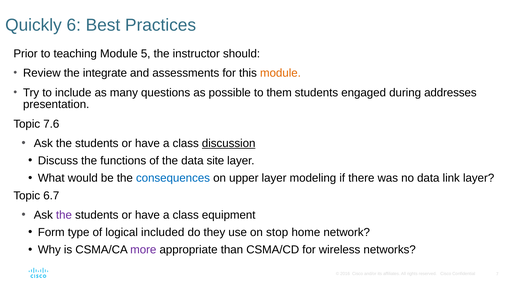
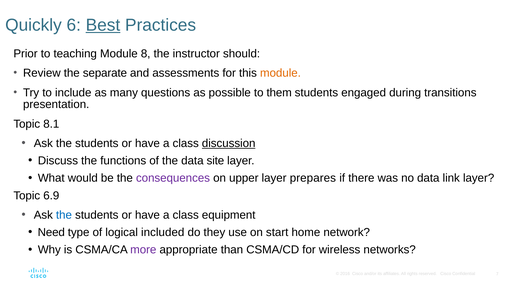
Best underline: none -> present
5: 5 -> 8
integrate: integrate -> separate
addresses: addresses -> transitions
7.6: 7.6 -> 8.1
consequences colour: blue -> purple
modeling: modeling -> prepares
6.7: 6.7 -> 6.9
the at (64, 215) colour: purple -> blue
Form: Form -> Need
stop: stop -> start
